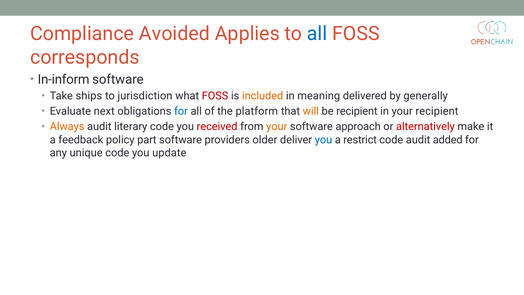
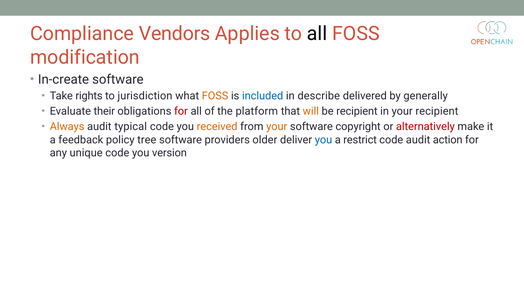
Avoided: Avoided -> Vendors
all at (317, 34) colour: blue -> black
corresponds: corresponds -> modification
In-inform: In-inform -> In-create
ships: ships -> rights
FOSS at (215, 96) colour: red -> orange
included colour: orange -> blue
meaning: meaning -> describe
next: next -> their
for at (181, 111) colour: blue -> red
literary: literary -> typical
received colour: red -> orange
approach: approach -> copyright
part: part -> tree
added: added -> action
update: update -> version
